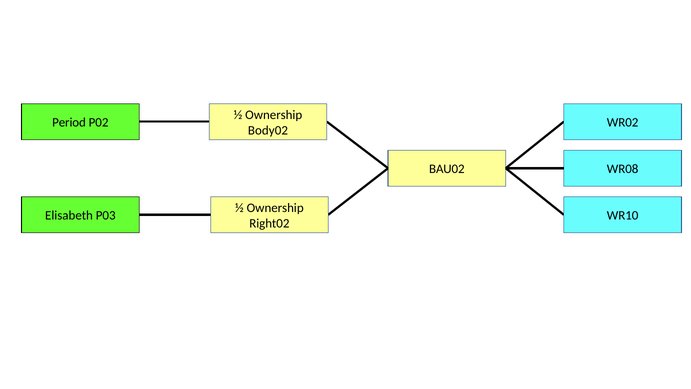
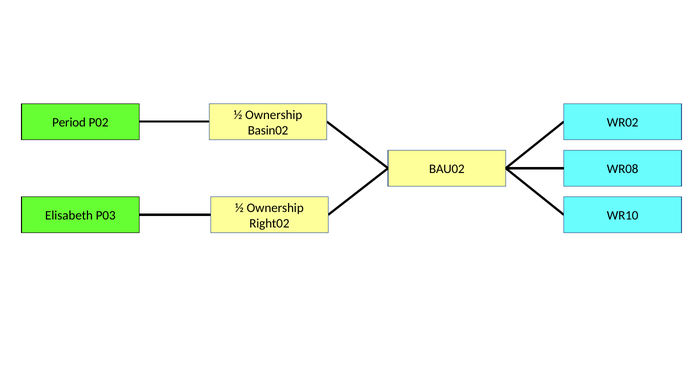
Body02: Body02 -> Basin02
